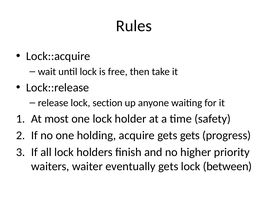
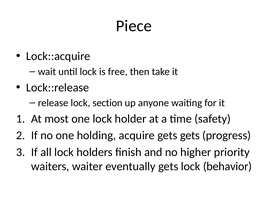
Rules: Rules -> Piece
between: between -> behavior
